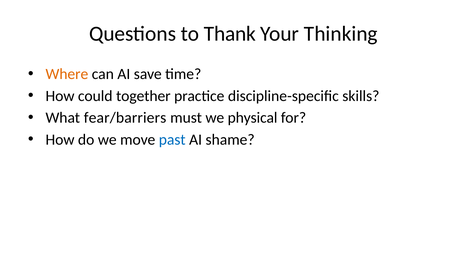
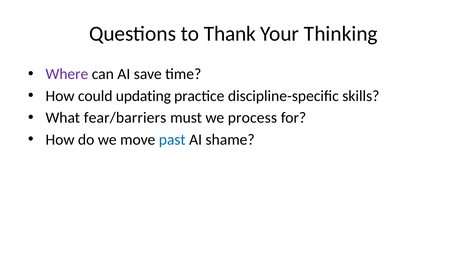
Where colour: orange -> purple
together: together -> updating
physical: physical -> process
